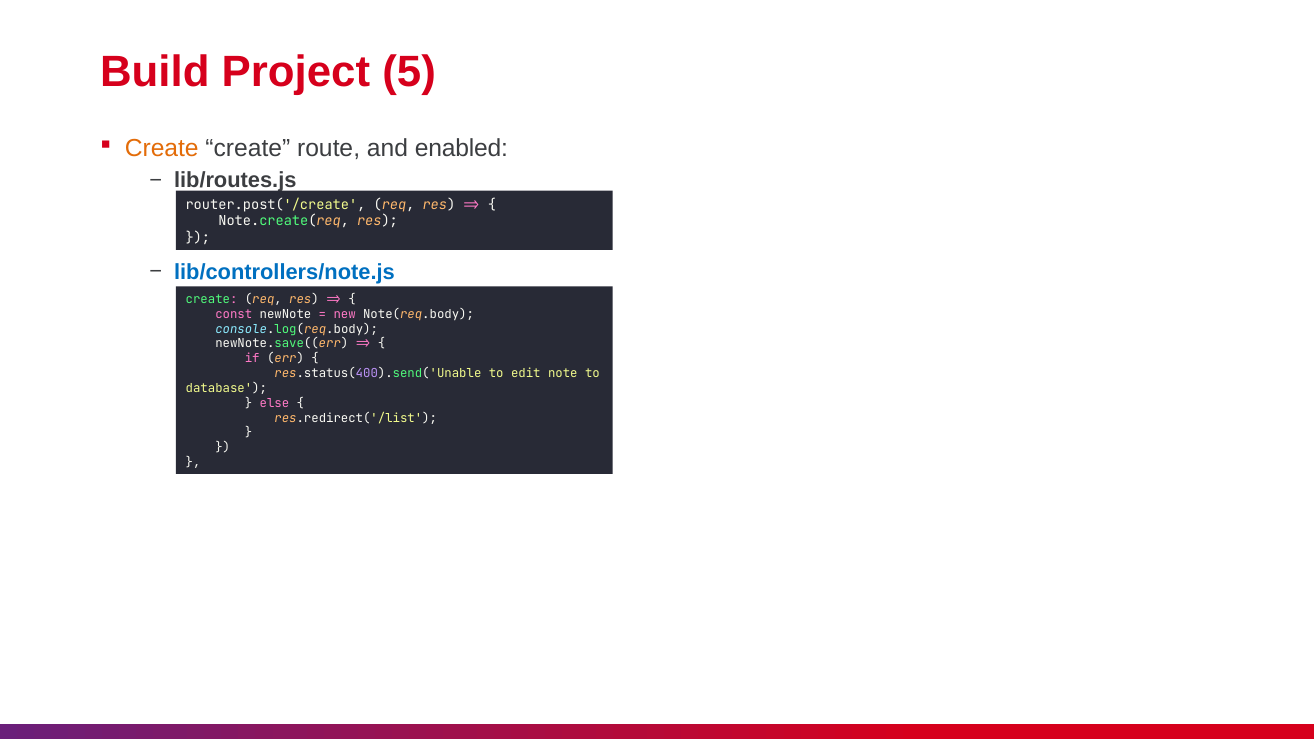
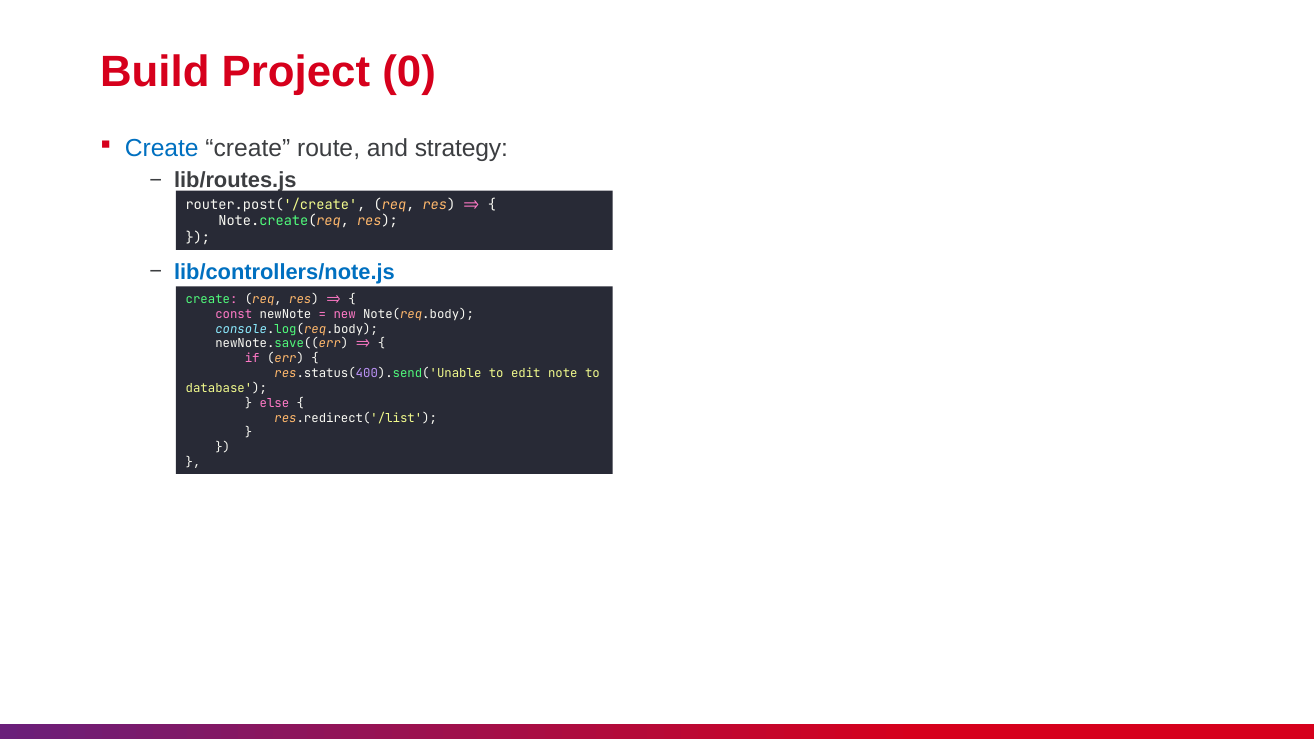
5: 5 -> 0
Create at (162, 149) colour: orange -> blue
enabled: enabled -> strategy
